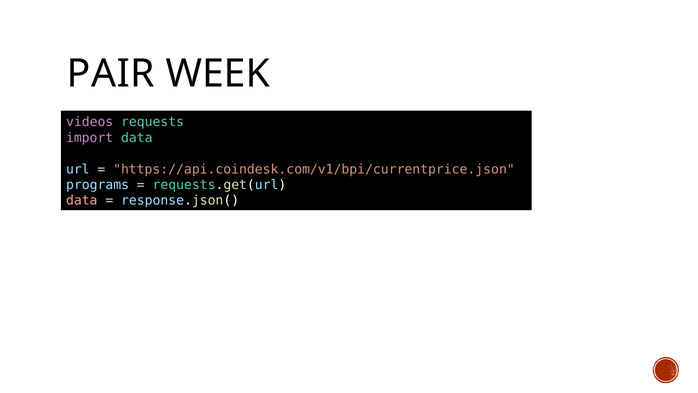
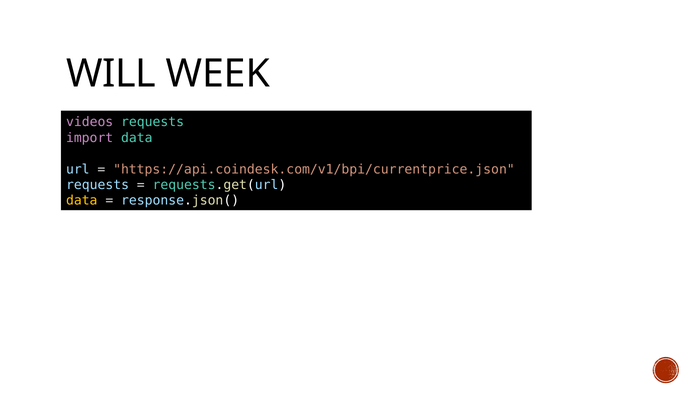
PAIR: PAIR -> WILL
programs at (98, 185): programs -> requests
data at (82, 200) colour: pink -> yellow
